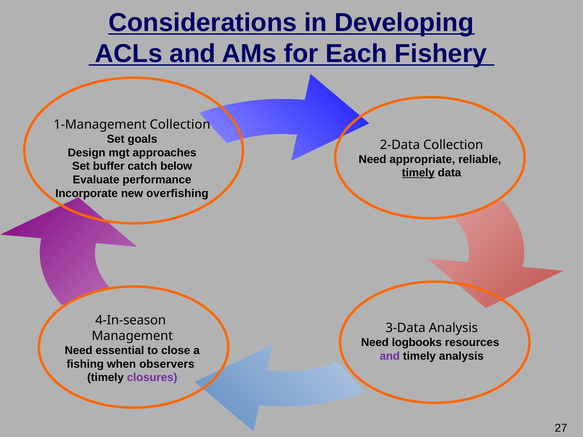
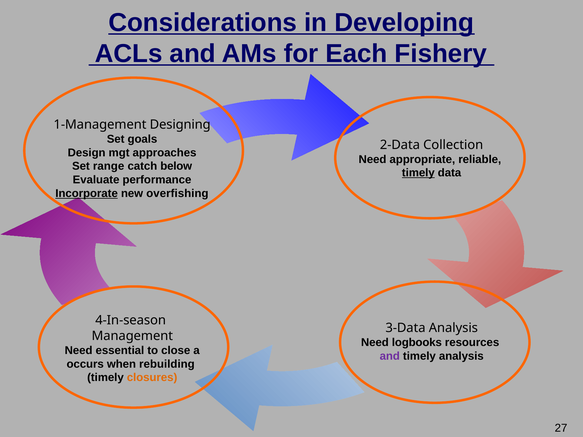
1-Management Collection: Collection -> Designing
buffer: buffer -> range
Incorporate underline: none -> present
fishing: fishing -> occurs
observers: observers -> rebuilding
closures colour: purple -> orange
